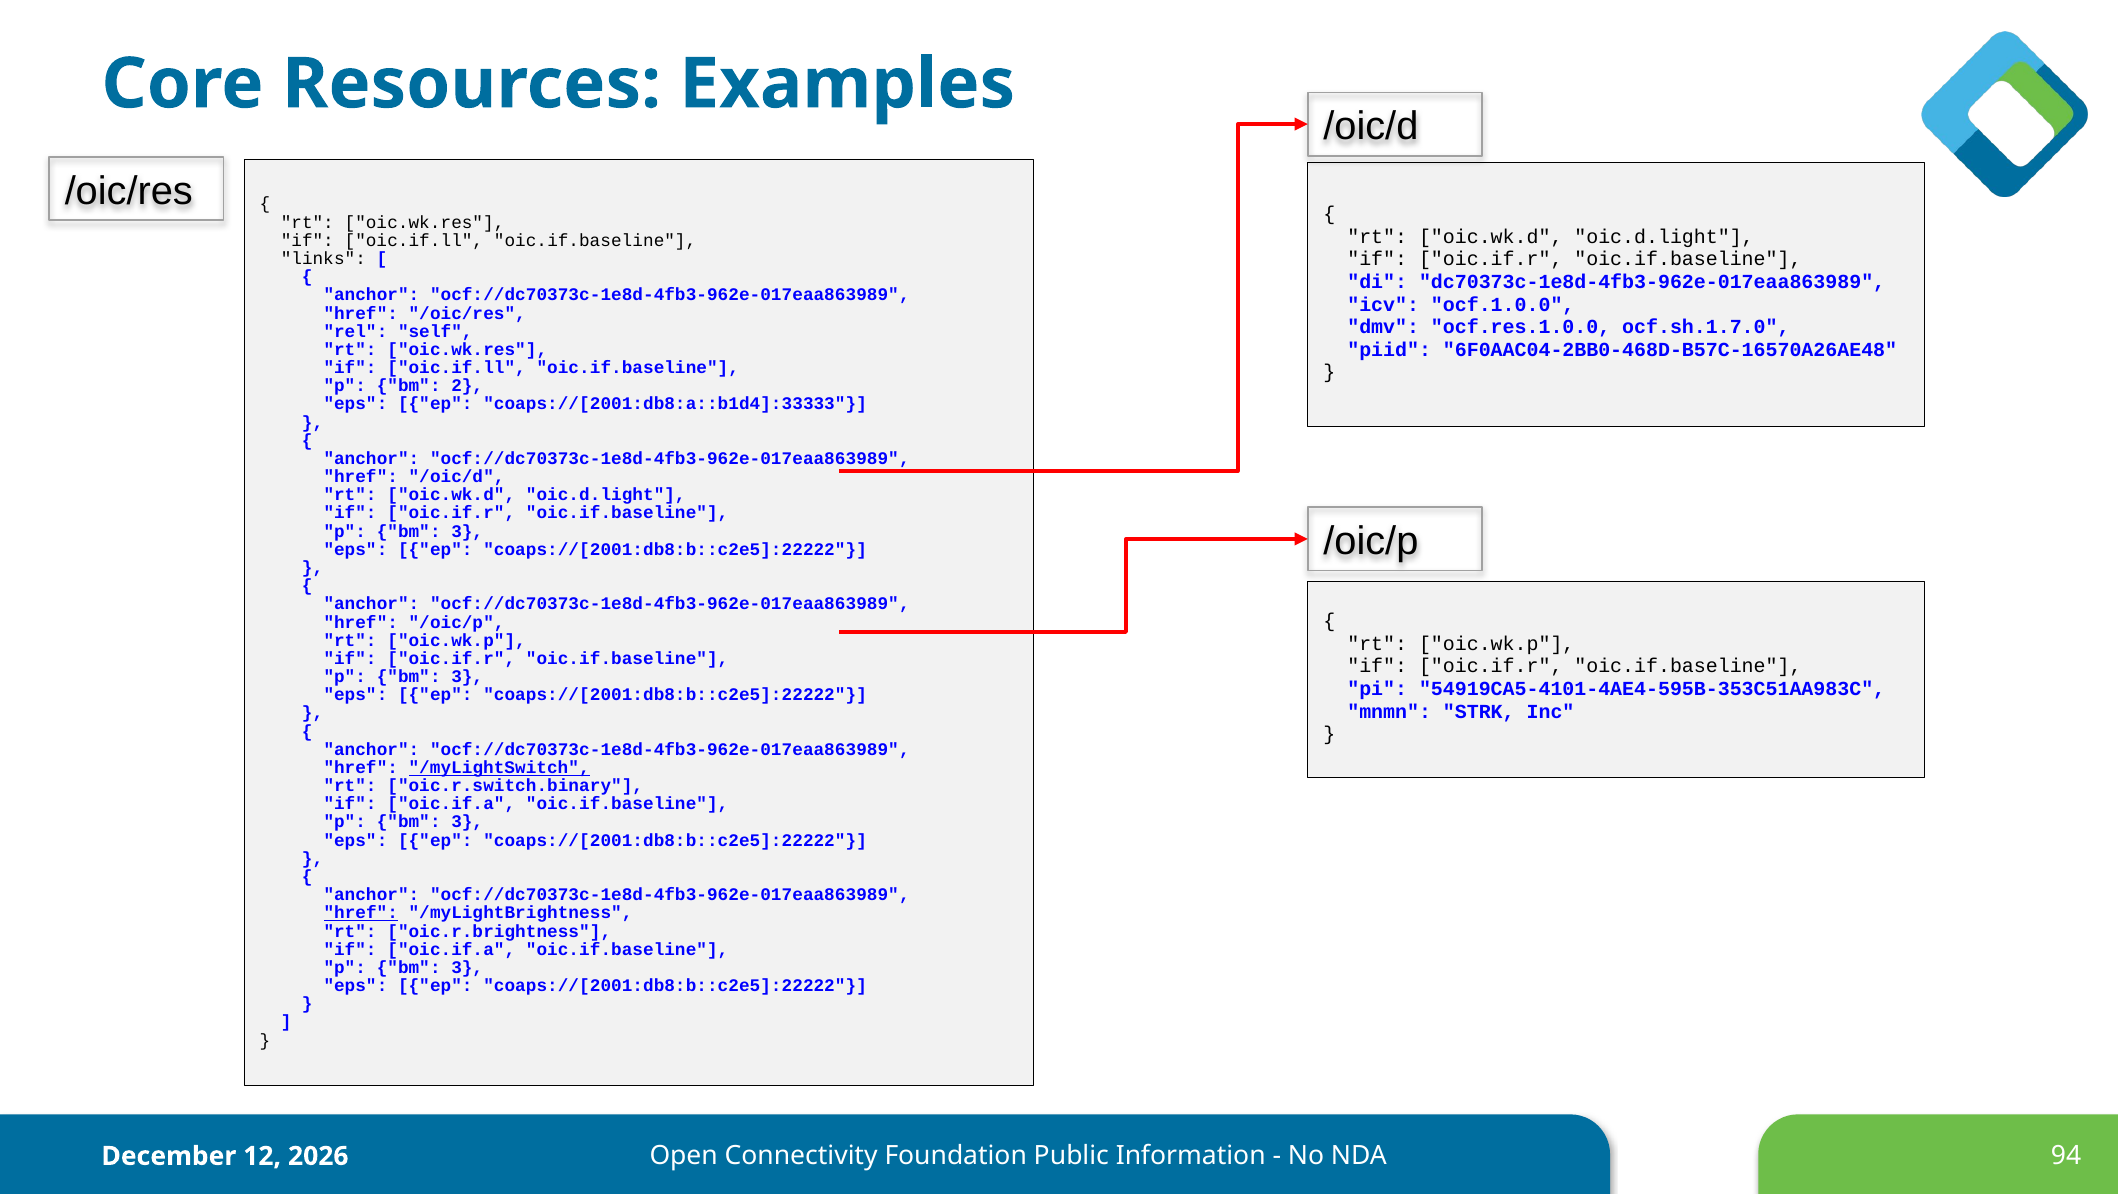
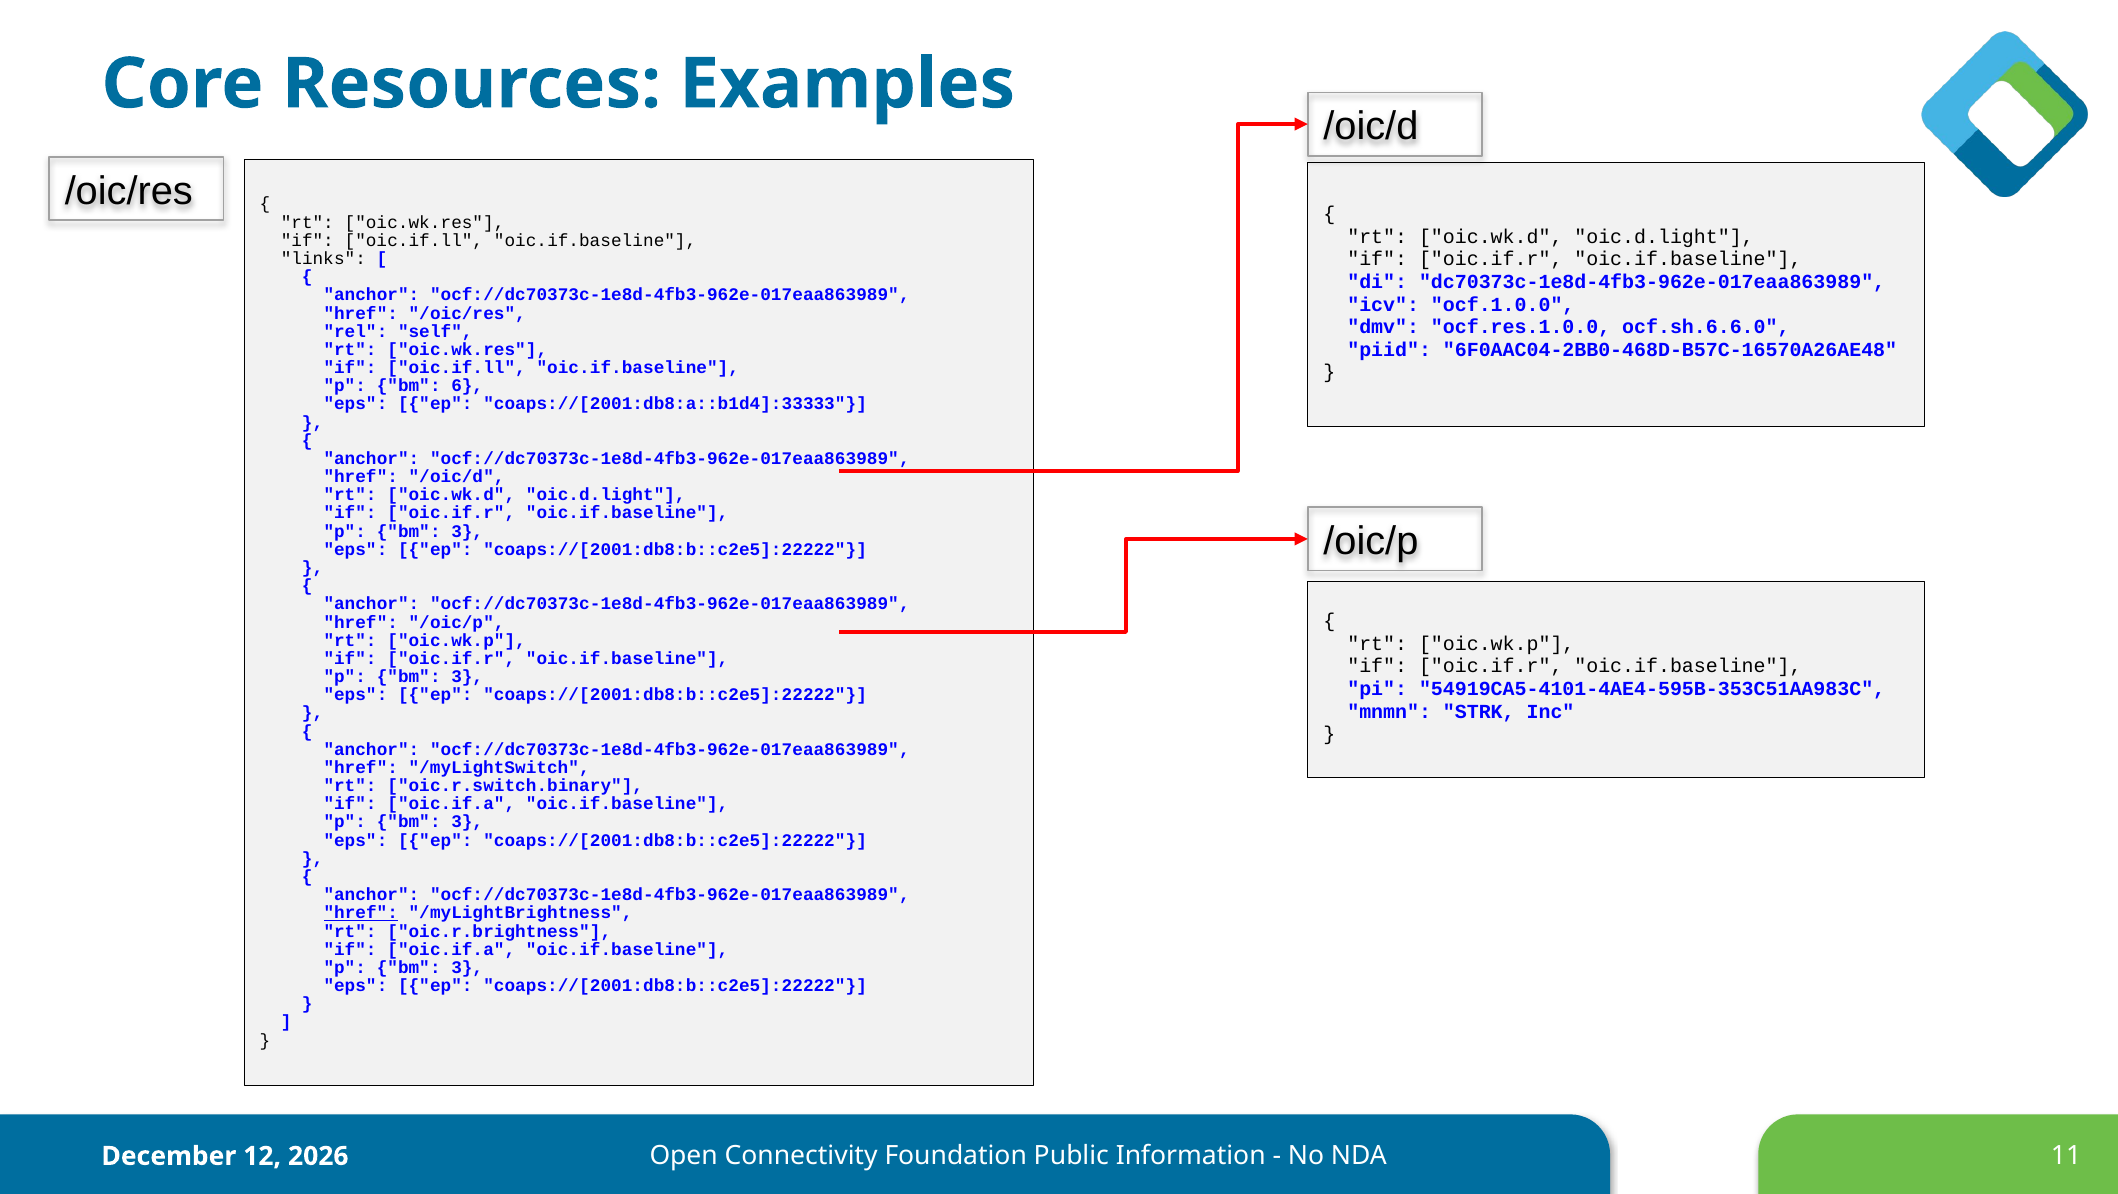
ocf.sh.1.7.0: ocf.sh.1.7.0 -> ocf.sh.6.6.0
2: 2 -> 6
/myLightSwitch underline: present -> none
94: 94 -> 11
